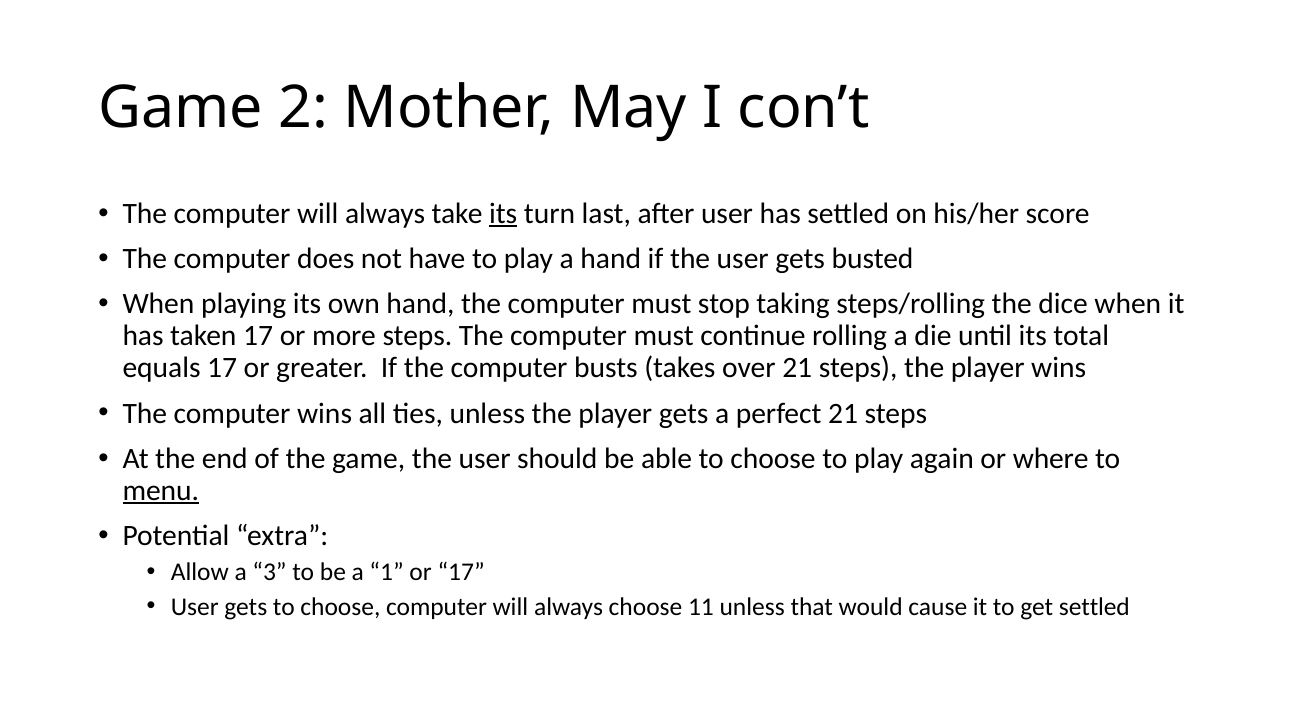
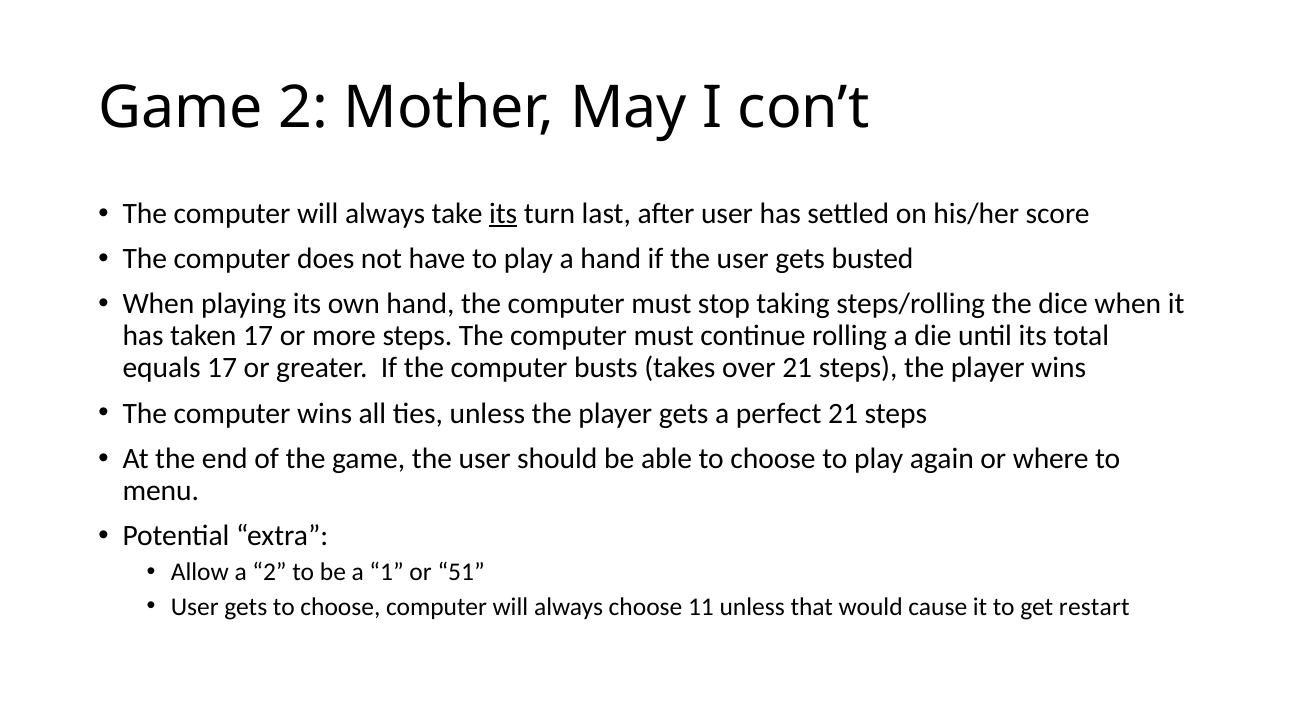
menu underline: present -> none
a 3: 3 -> 2
or 17: 17 -> 51
get settled: settled -> restart
